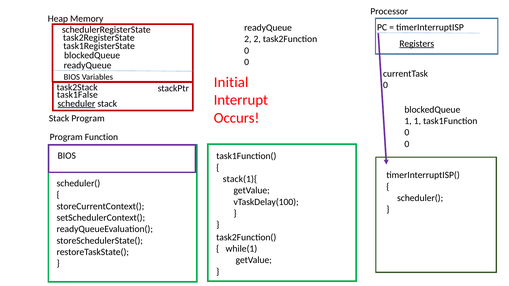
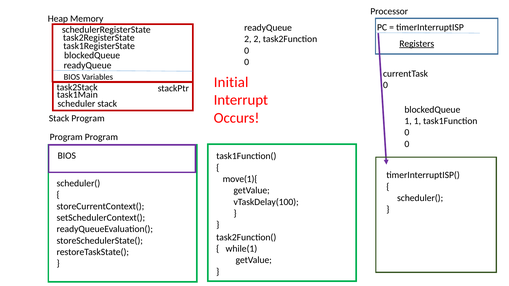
task1False: task1False -> task1Main
scheduler underline: present -> none
Function at (101, 137): Function -> Program
stack(1){: stack(1){ -> move(1){
